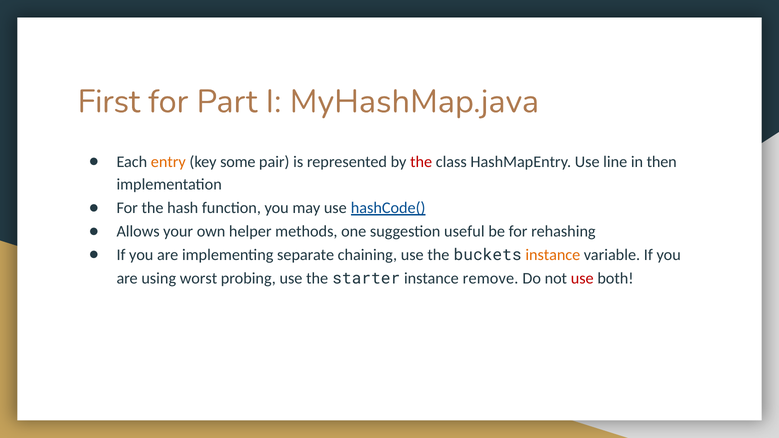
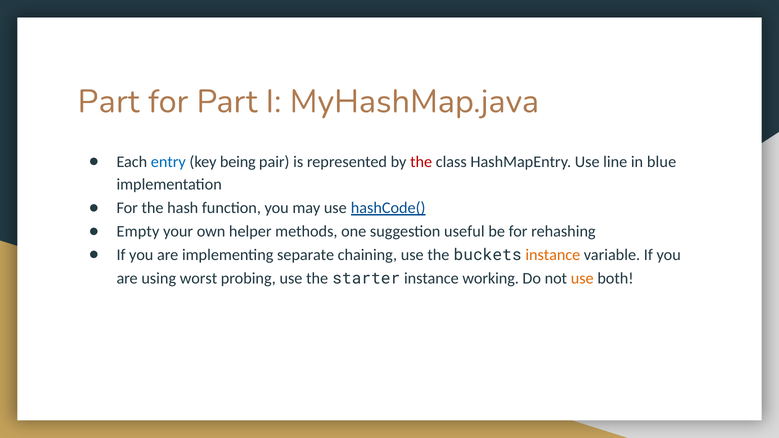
First at (109, 102): First -> Part
entry colour: orange -> blue
some: some -> being
then: then -> blue
Allows: Allows -> Empty
remove: remove -> working
use at (582, 278) colour: red -> orange
